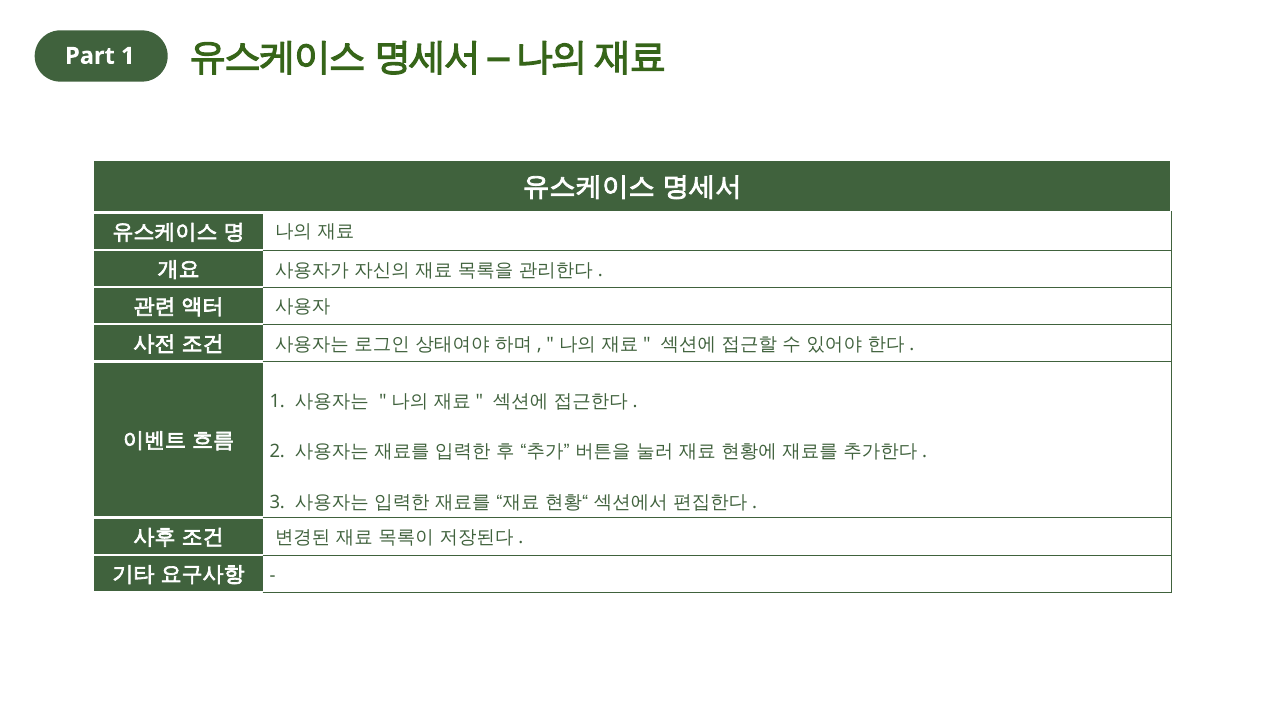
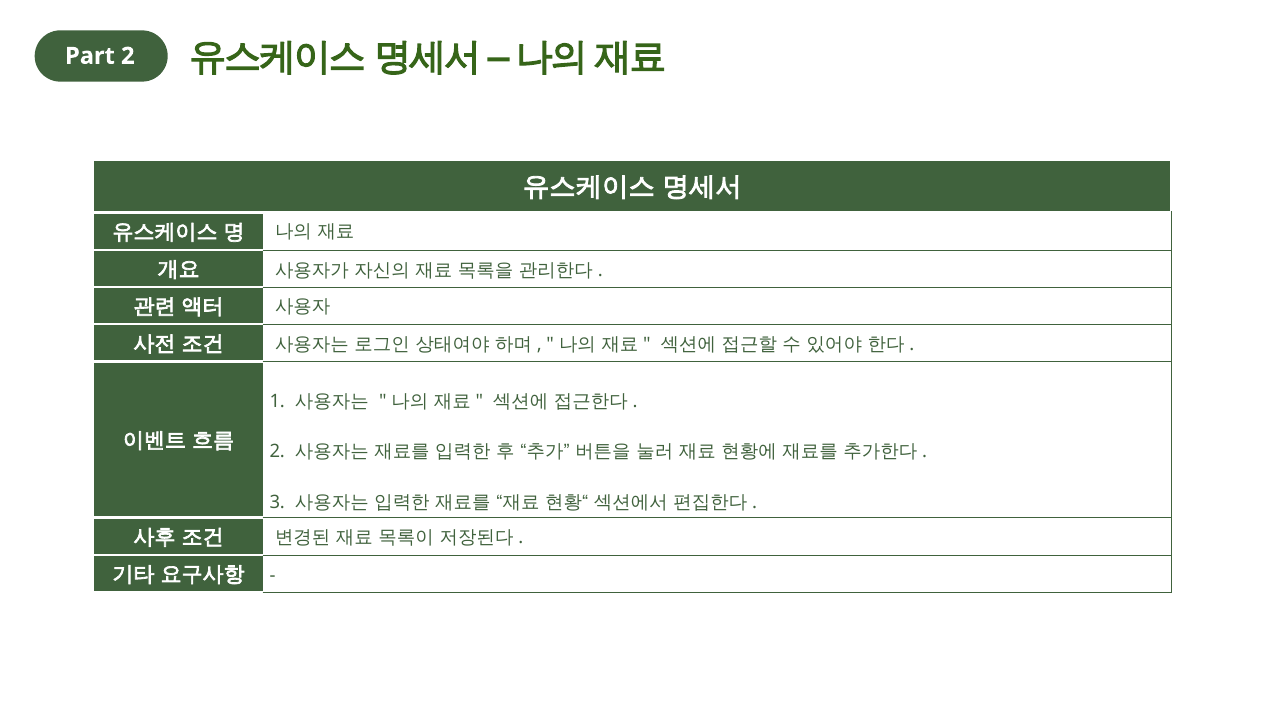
Part 1: 1 -> 2
